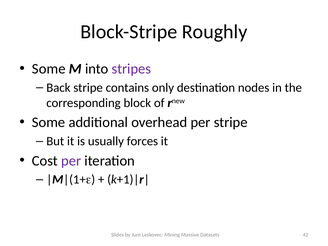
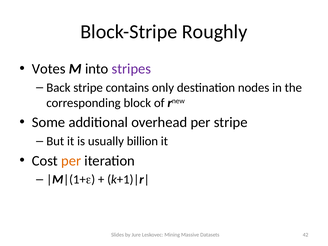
Some at (49, 69): Some -> Votes
forces: forces -> billion
per at (71, 161) colour: purple -> orange
